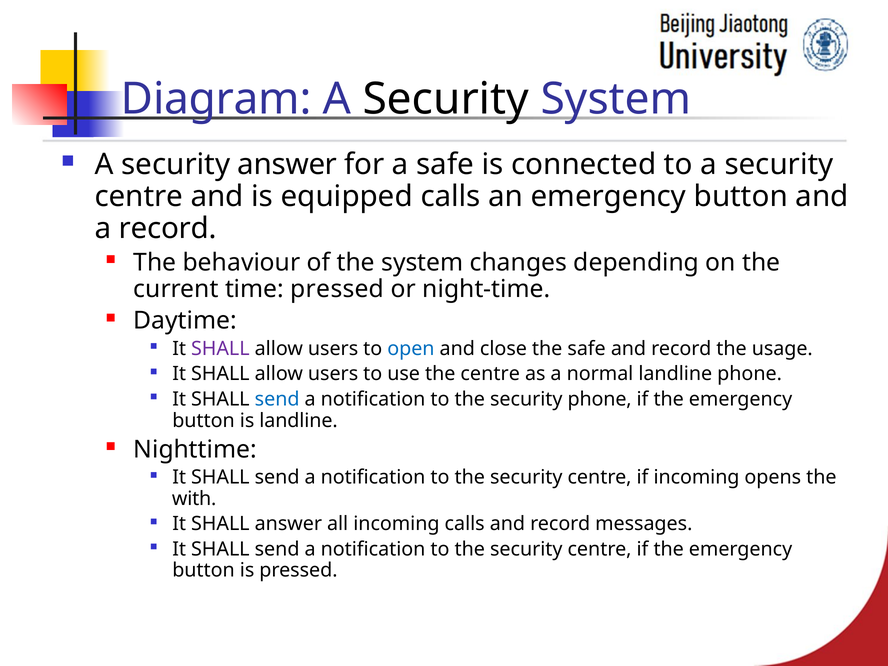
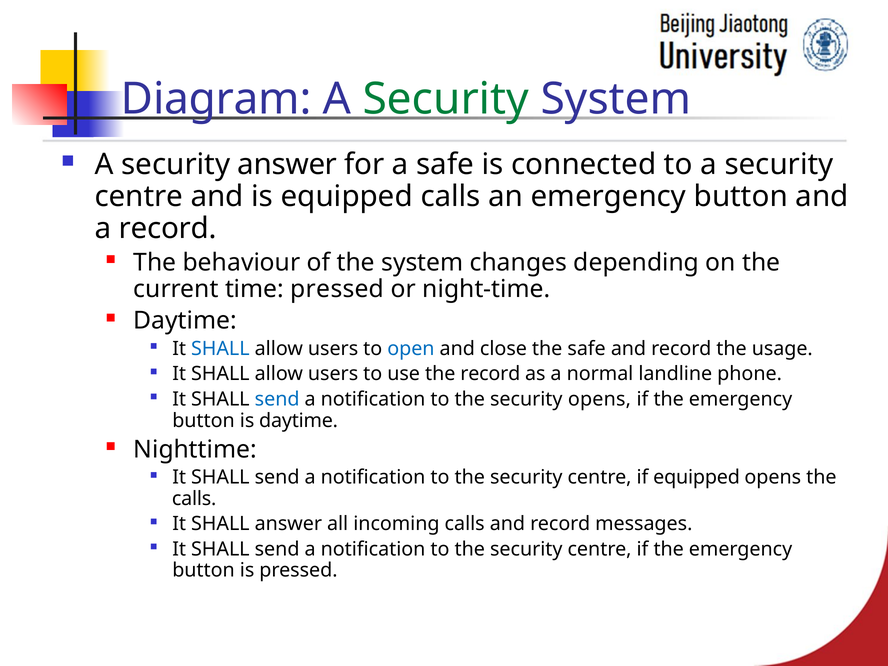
Security at (446, 99) colour: black -> green
SHALL at (220, 349) colour: purple -> blue
the centre: centre -> record
security phone: phone -> opens
is landline: landline -> daytime
if incoming: incoming -> equipped
with at (194, 499): with -> calls
